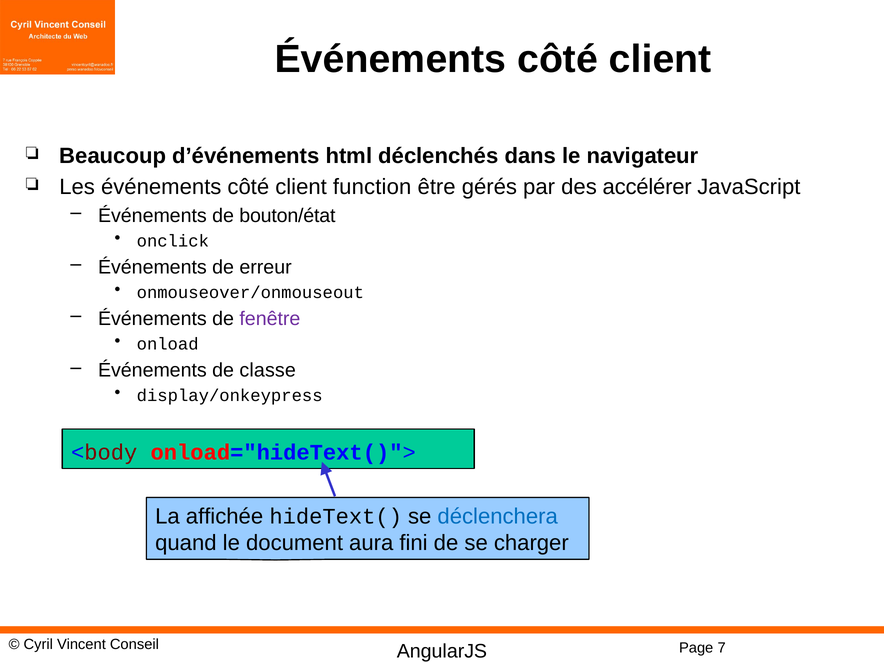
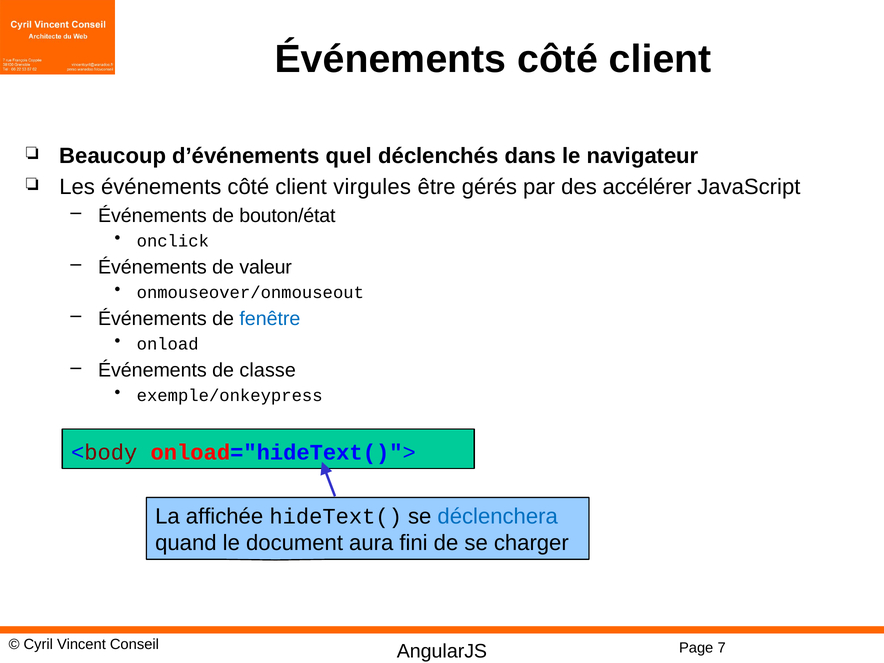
html: html -> quel
function: function -> virgules
erreur: erreur -> valeur
fenêtre colour: purple -> blue
display/onkeypress: display/onkeypress -> exemple/onkeypress
